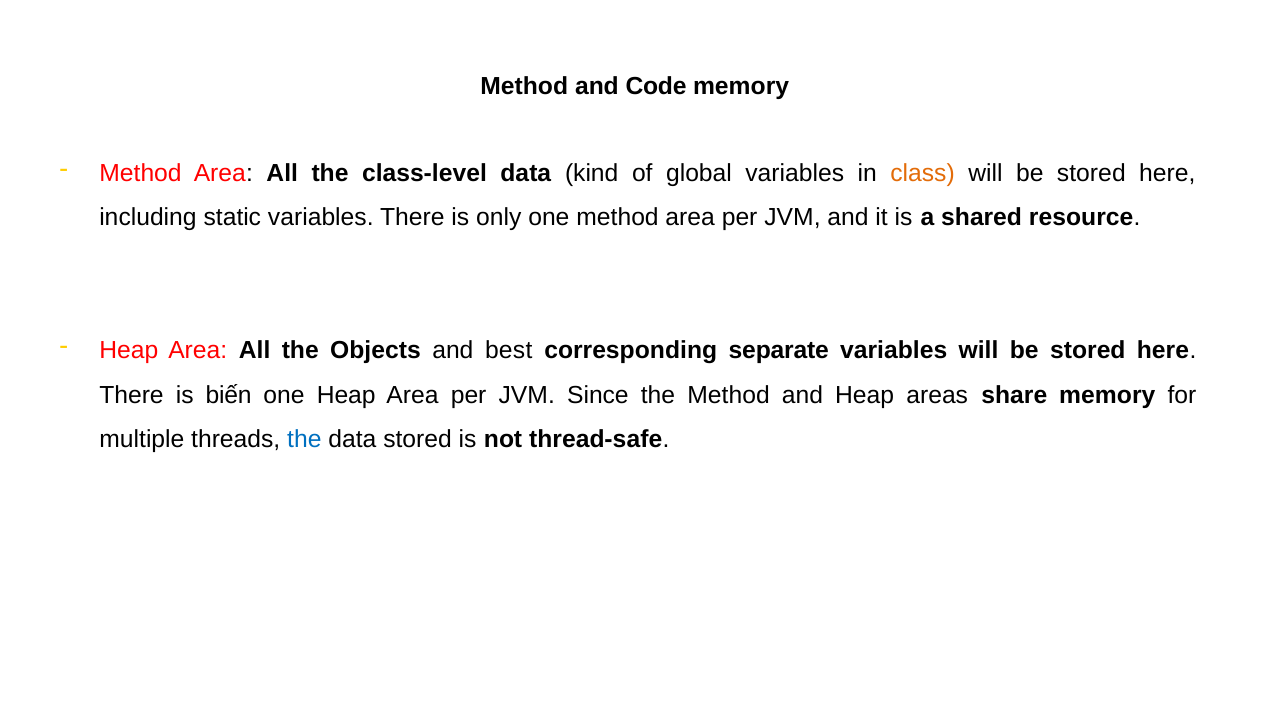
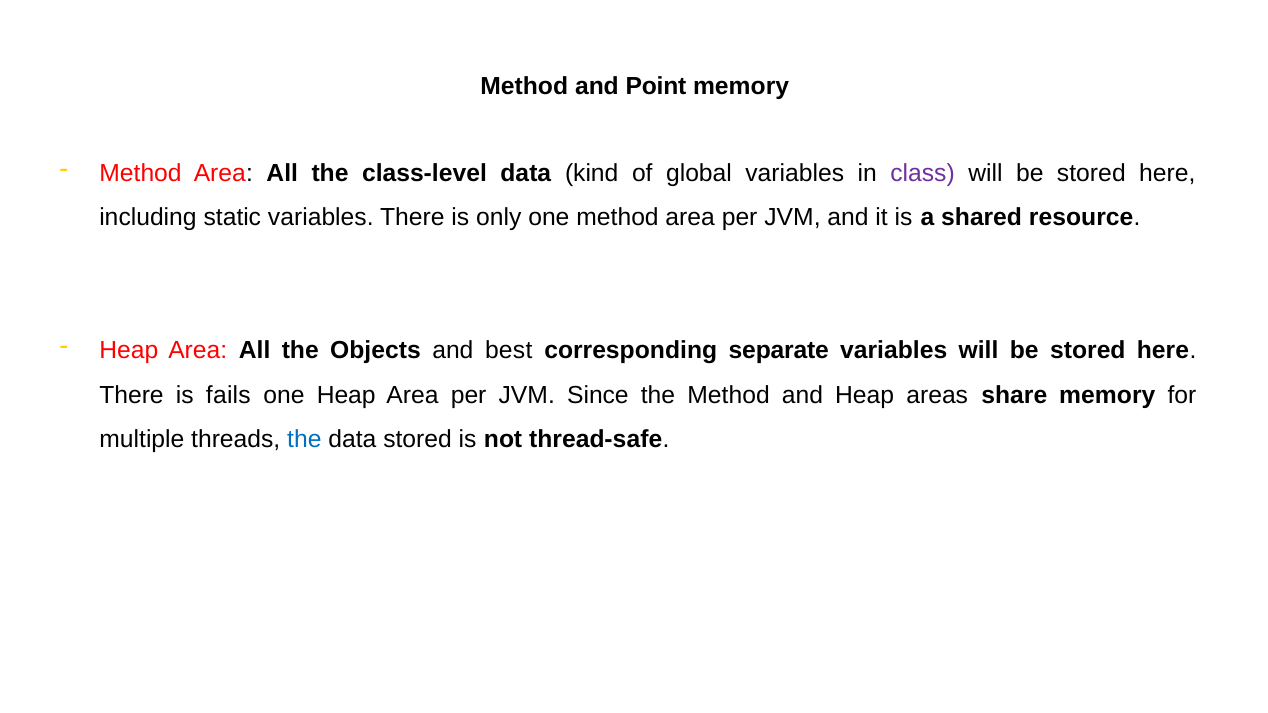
Code: Code -> Point
class colour: orange -> purple
biến: biến -> fails
